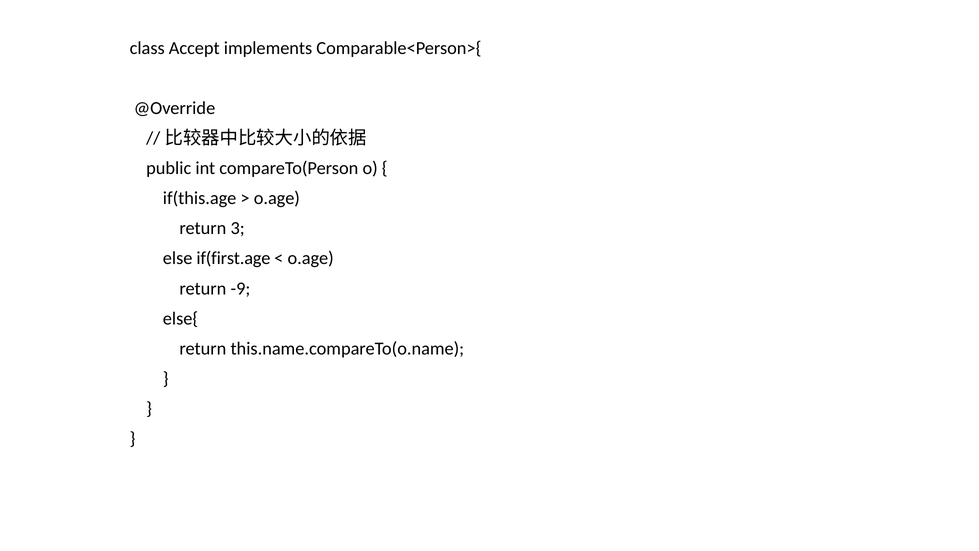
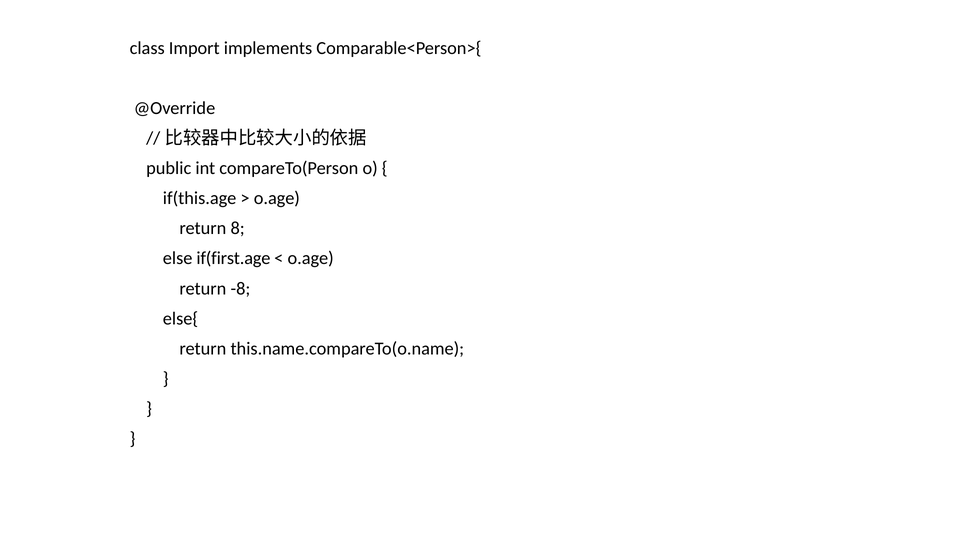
Accept: Accept -> Import
3: 3 -> 8
-9: -9 -> -8
